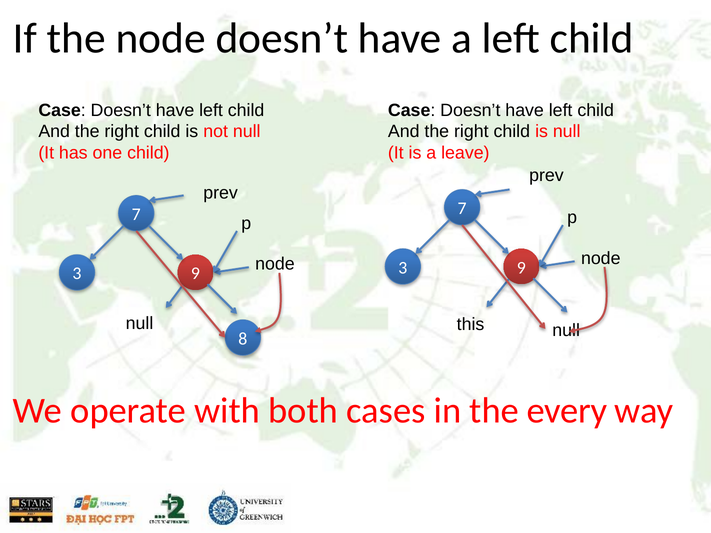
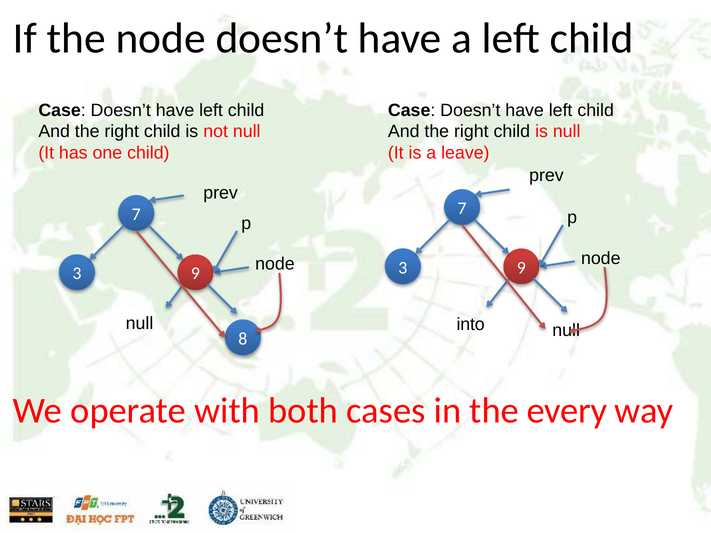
this: this -> into
